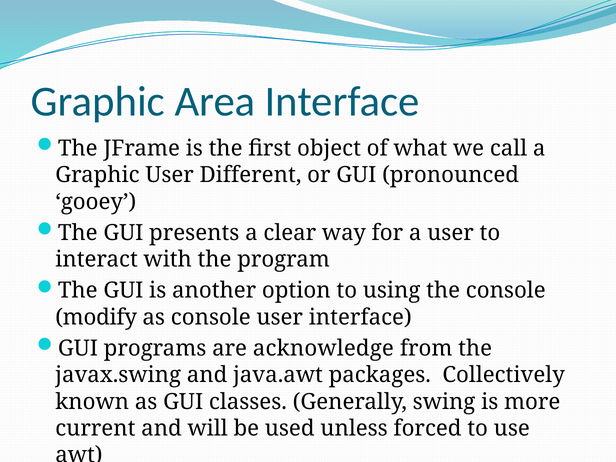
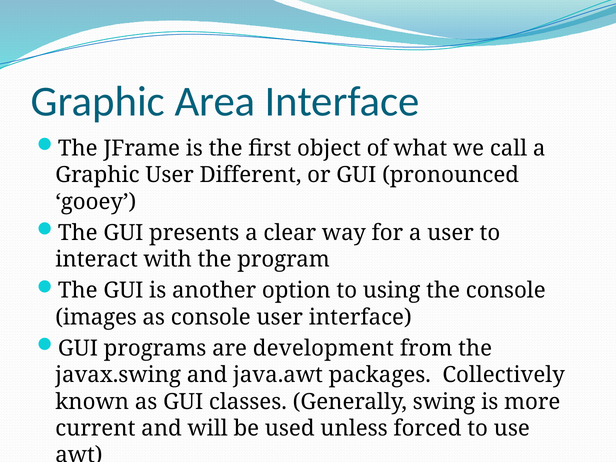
modify: modify -> images
acknowledge: acknowledge -> development
